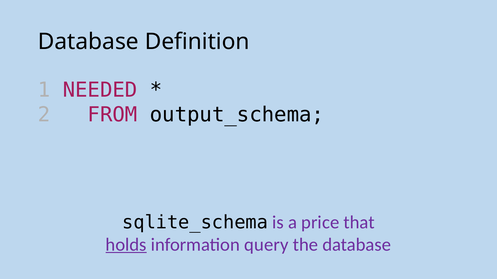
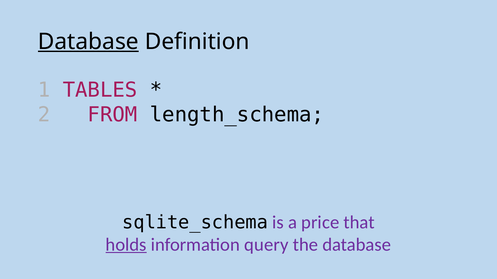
Database at (88, 42) underline: none -> present
NEEDED: NEEDED -> TABLES
output_schema: output_schema -> length_schema
